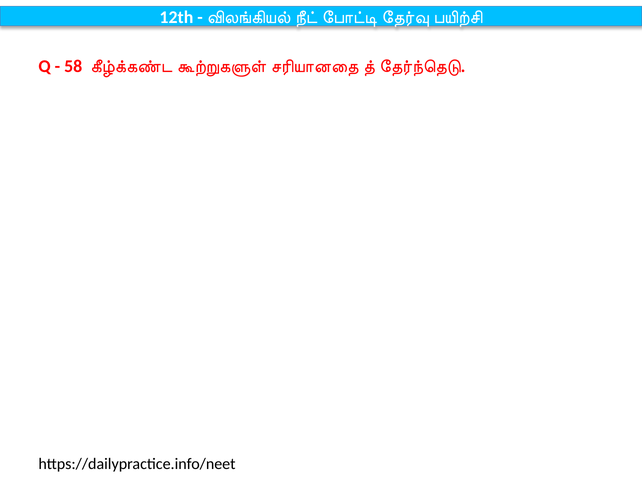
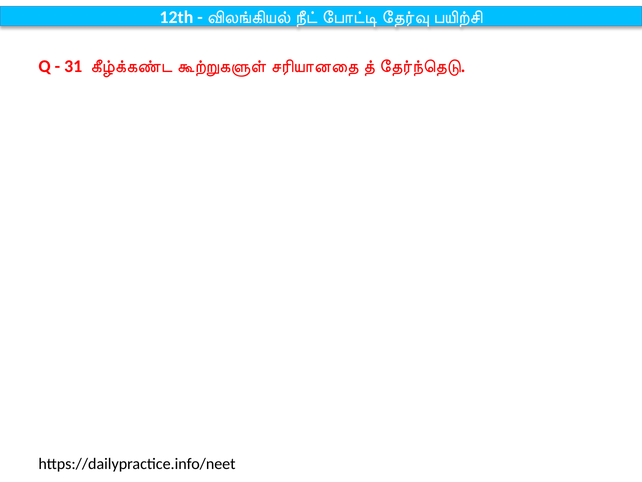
58: 58 -> 31
